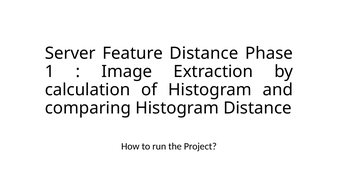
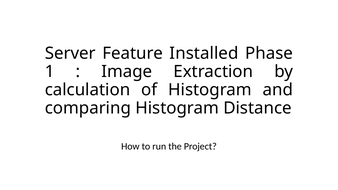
Feature Distance: Distance -> Installed
